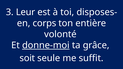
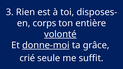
Leur: Leur -> Rien
volonté underline: none -> present
soit: soit -> crié
